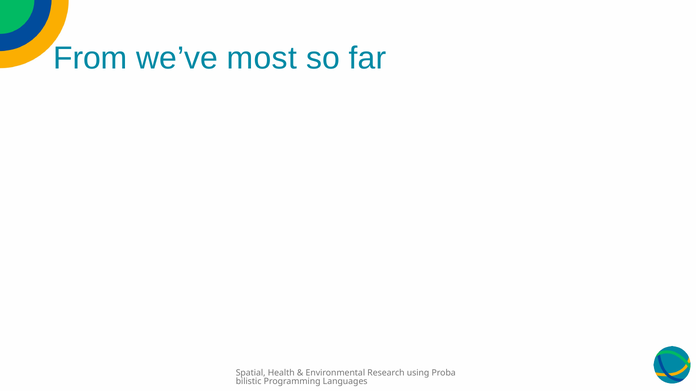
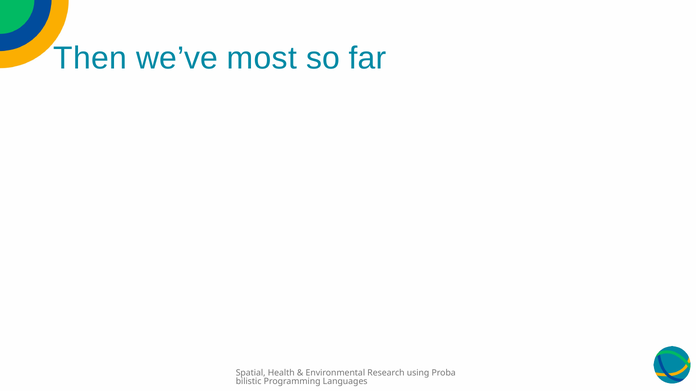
From: From -> Then
